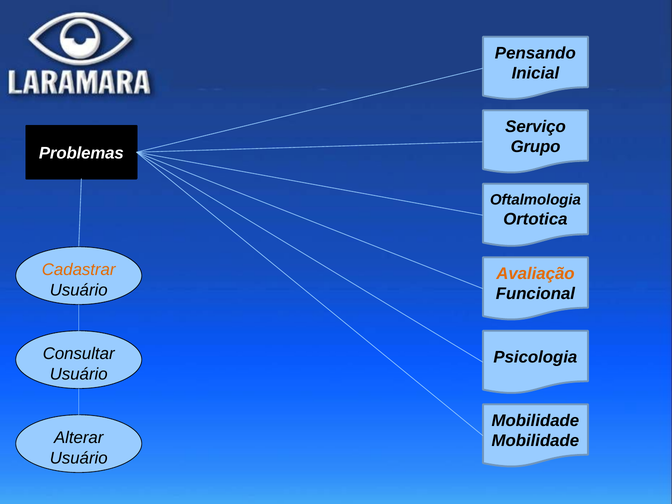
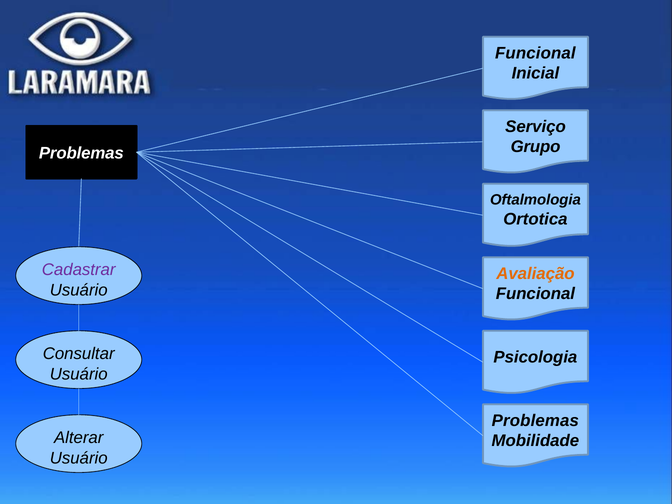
Pensando at (535, 53): Pensando -> Funcional
Cadastrar colour: orange -> purple
Mobilidade at (535, 421): Mobilidade -> Problemas
